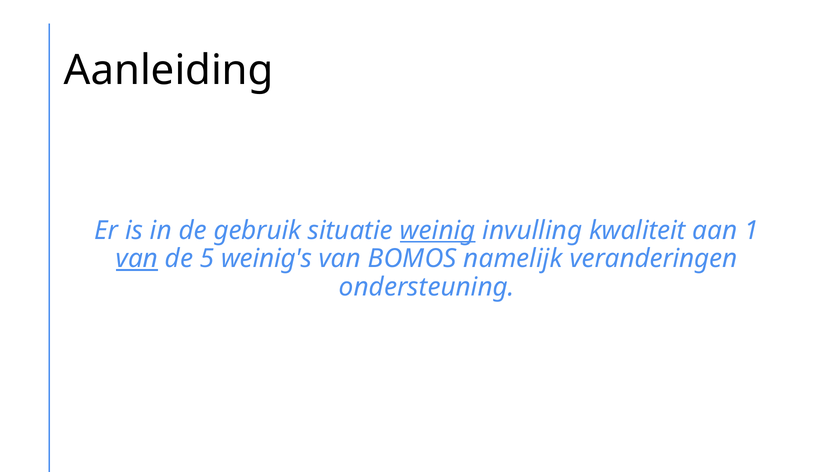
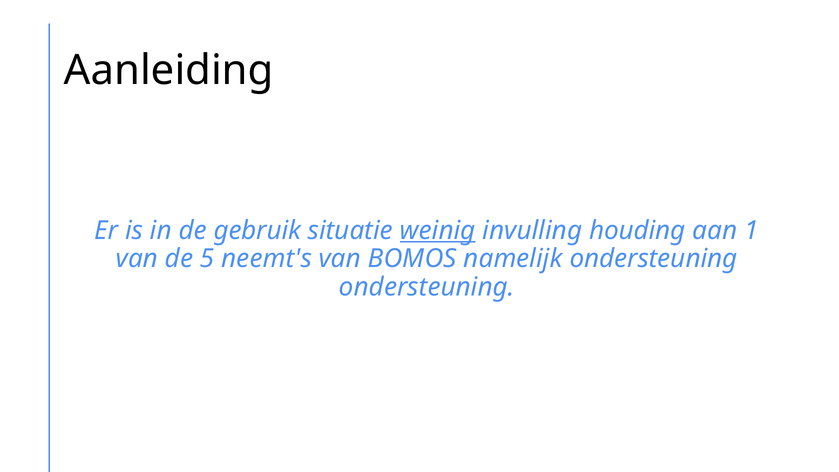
kwaliteit: kwaliteit -> houding
van at (137, 259) underline: present -> none
weinig's: weinig's -> neemt's
namelijk veranderingen: veranderingen -> ondersteuning
